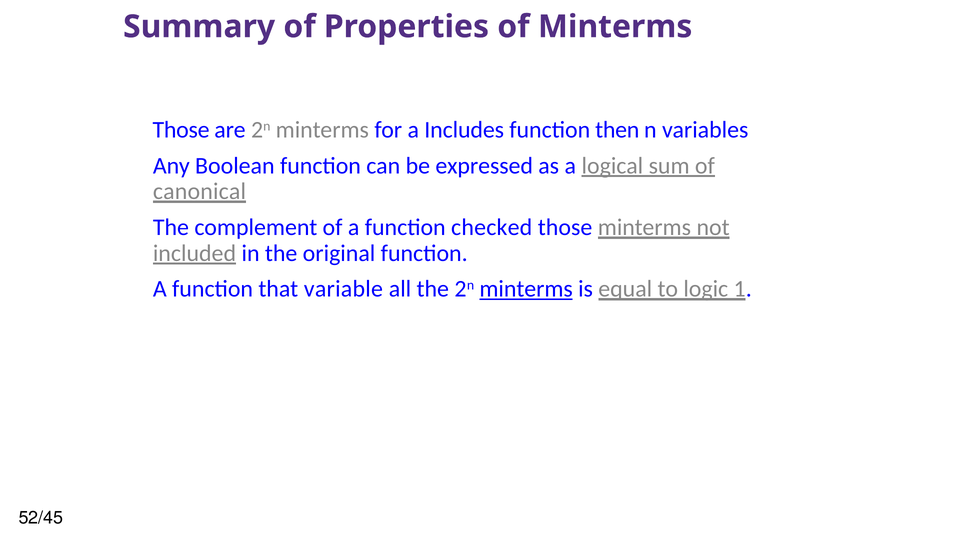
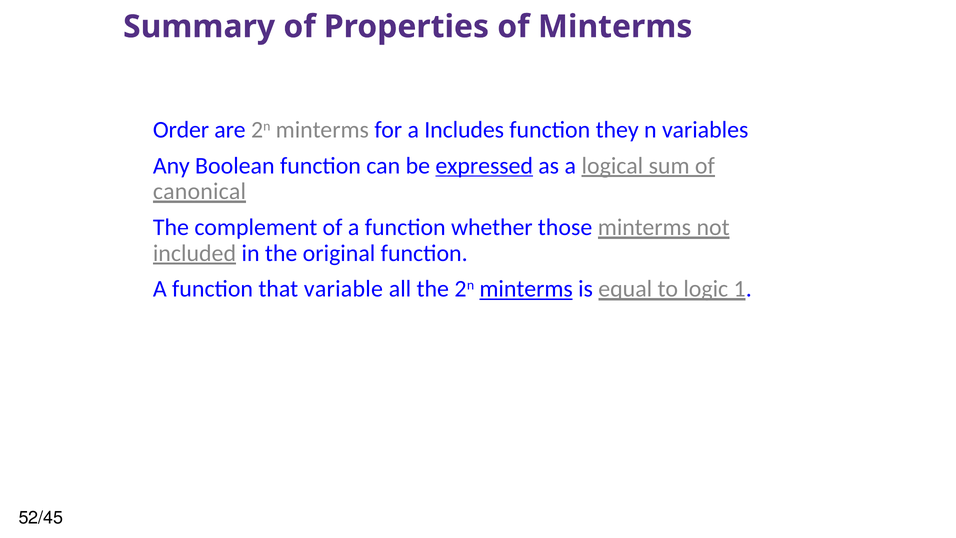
Those at (181, 130): Those -> Order
then: then -> they
expressed underline: none -> present
checked: checked -> whether
